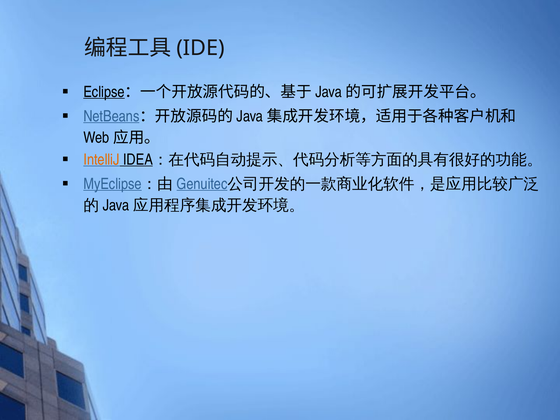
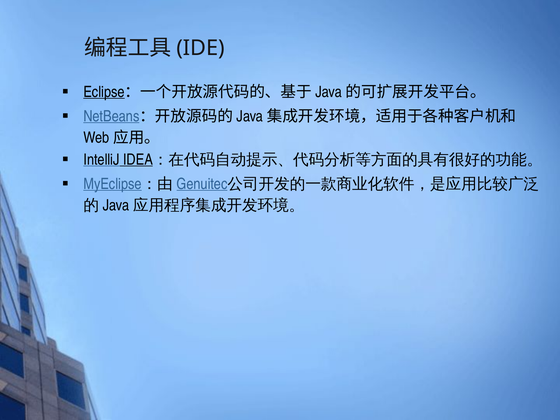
IntelliJ colour: orange -> black
